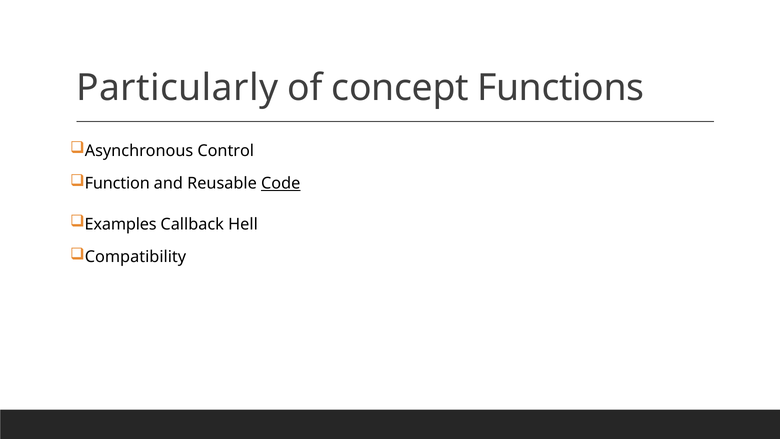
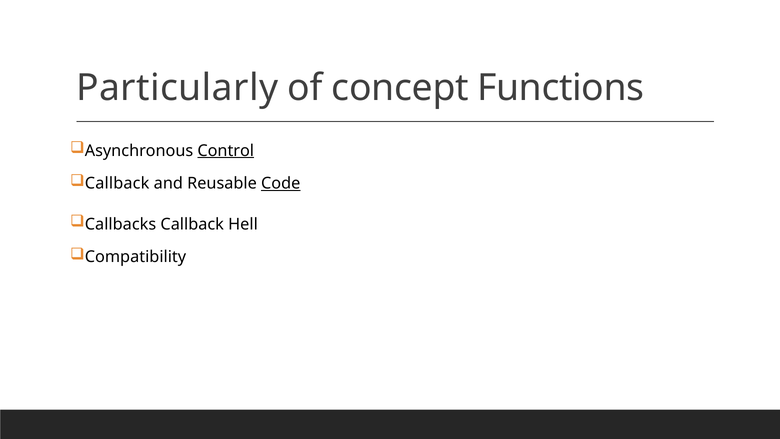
Control underline: none -> present
Function at (117, 183): Function -> Callback
Examples: Examples -> Callbacks
